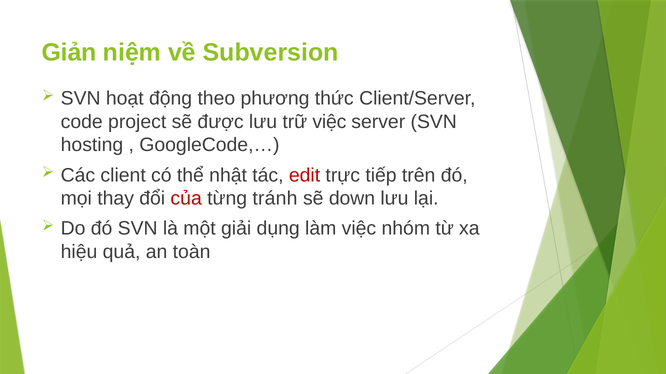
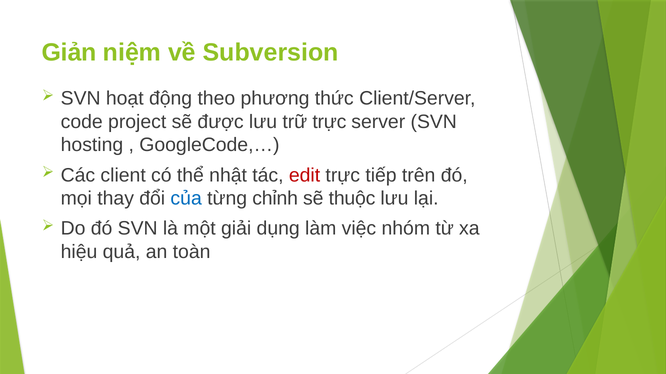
trữ việc: việc -> trực
của colour: red -> blue
tránh: tránh -> chỉnh
down: down -> thuộc
